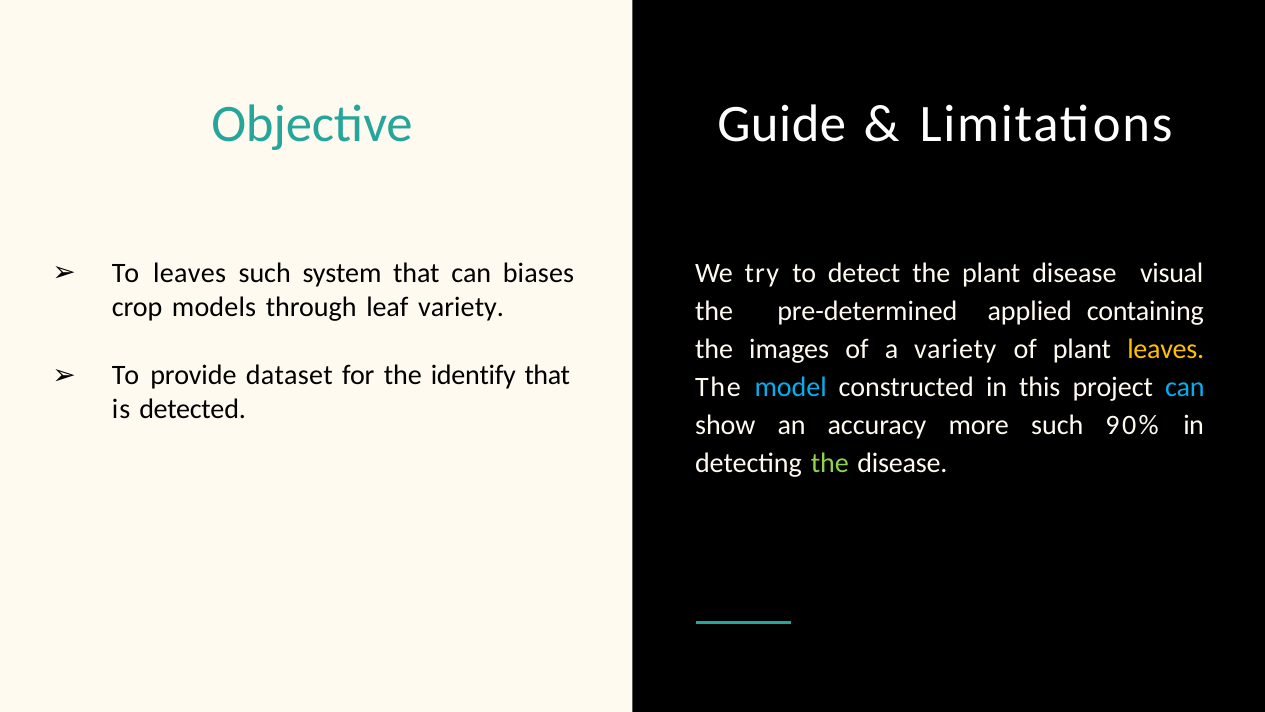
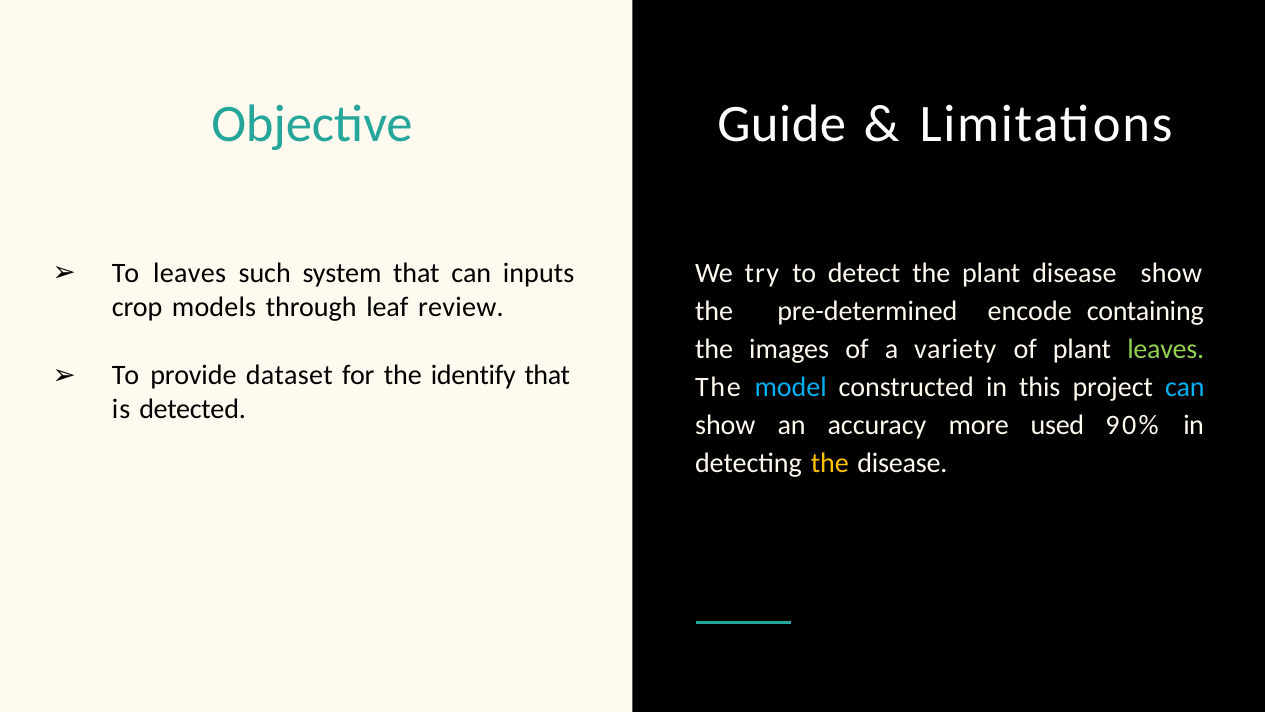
biases: biases -> inputs
disease visual: visual -> show
leaf variety: variety -> review
applied: applied -> encode
leaves at (1166, 349) colour: yellow -> light green
more such: such -> used
the at (830, 463) colour: light green -> yellow
